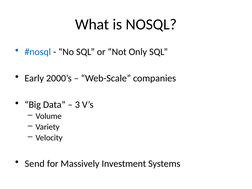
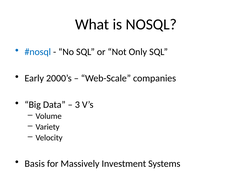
Send: Send -> Basis
